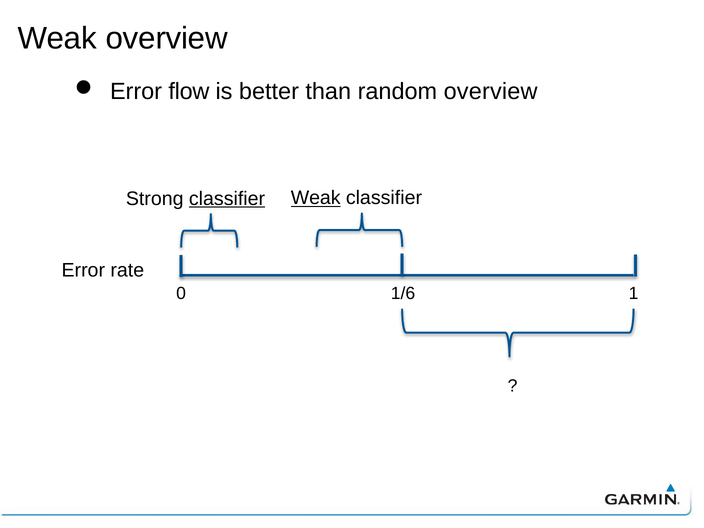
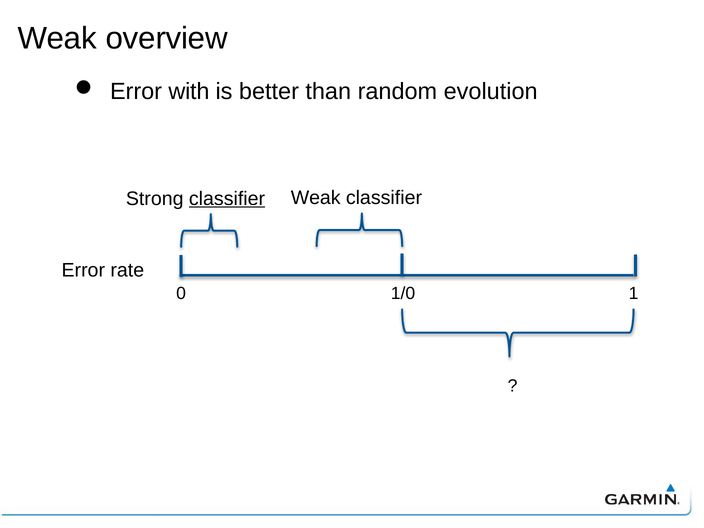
flow: flow -> with
random overview: overview -> evolution
Weak at (316, 198) underline: present -> none
1/6: 1/6 -> 1/0
